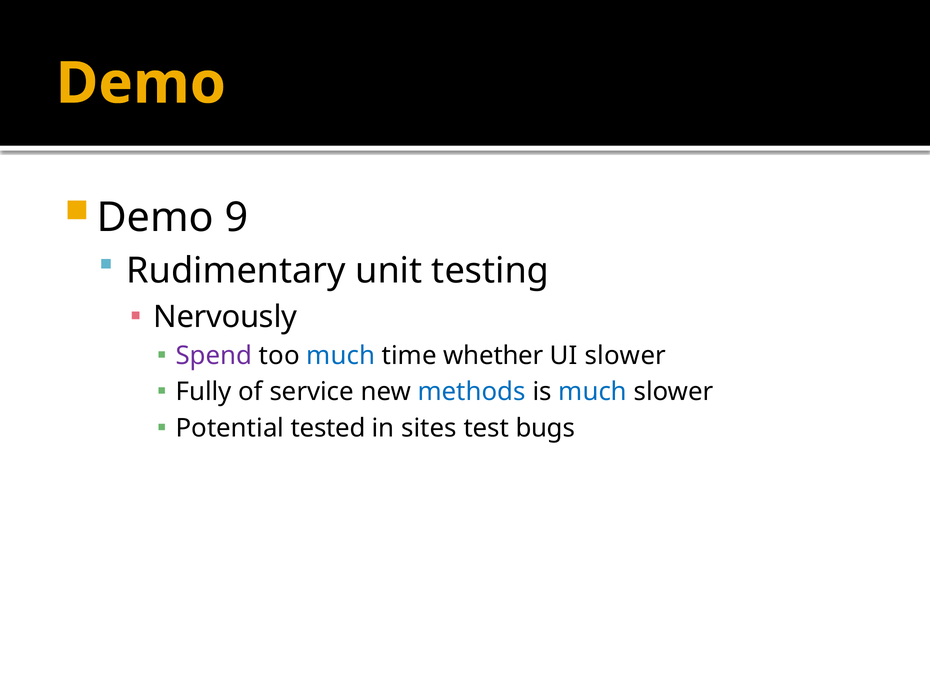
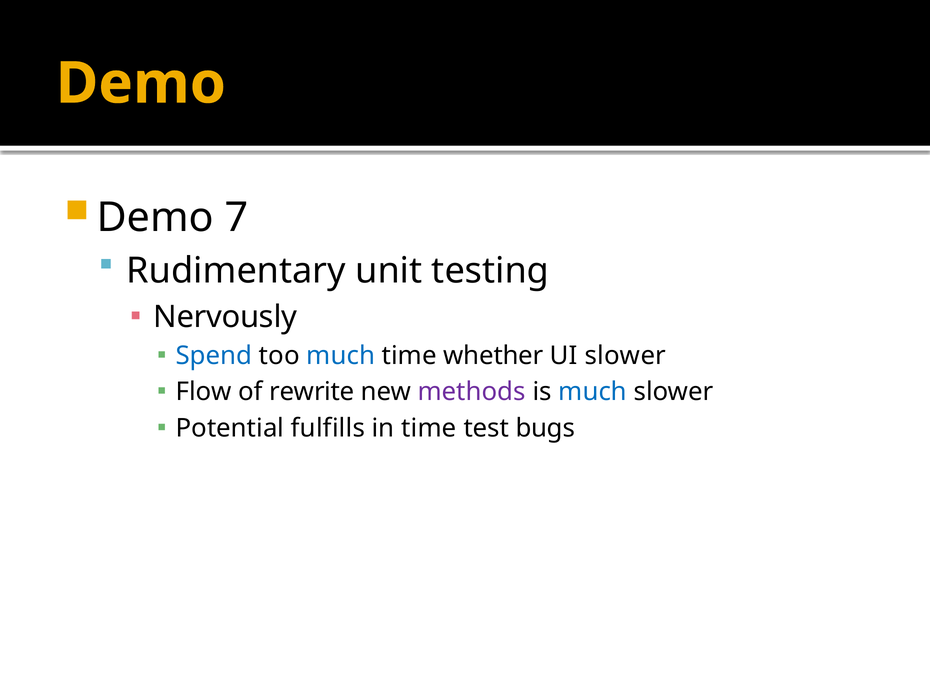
9: 9 -> 7
Spend colour: purple -> blue
Fully: Fully -> Flow
service: service -> rewrite
methods colour: blue -> purple
tested: tested -> fulfills
in sites: sites -> time
